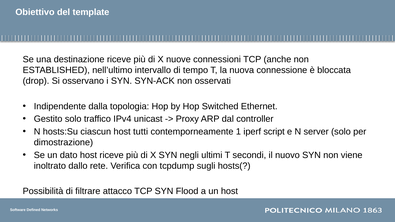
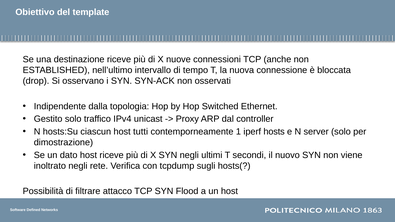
script: script -> hosts
inoltrato dallo: dallo -> negli
